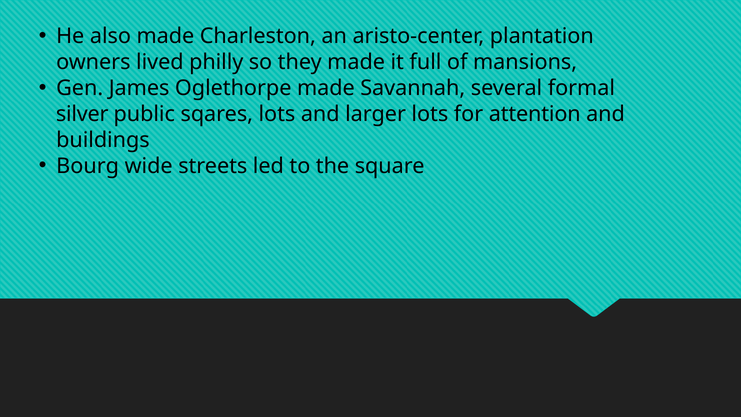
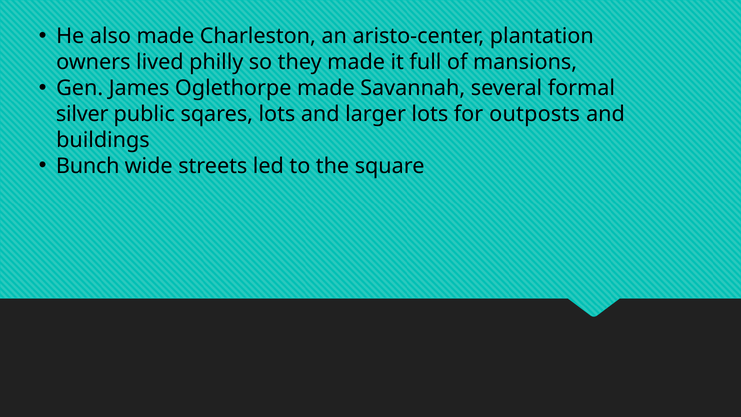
attention: attention -> outposts
Bourg: Bourg -> Bunch
